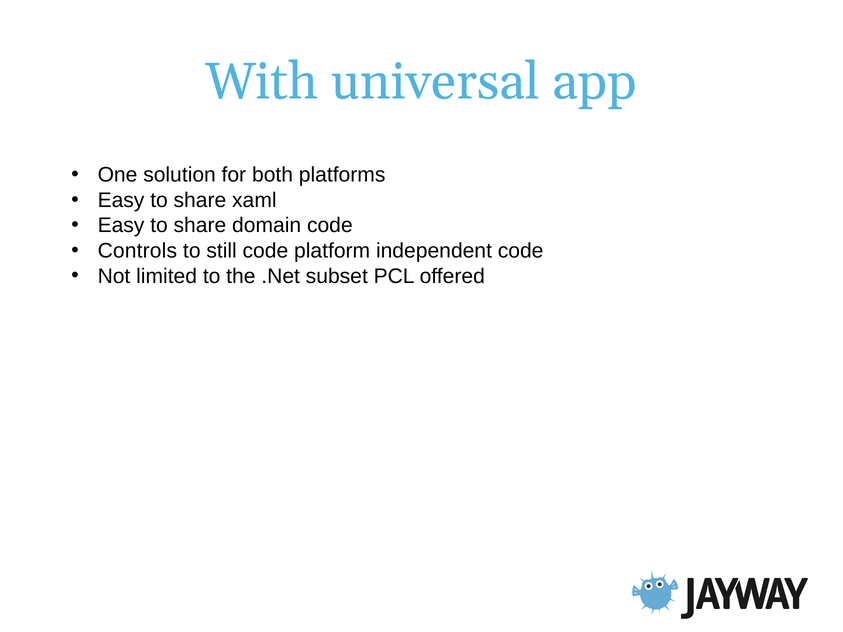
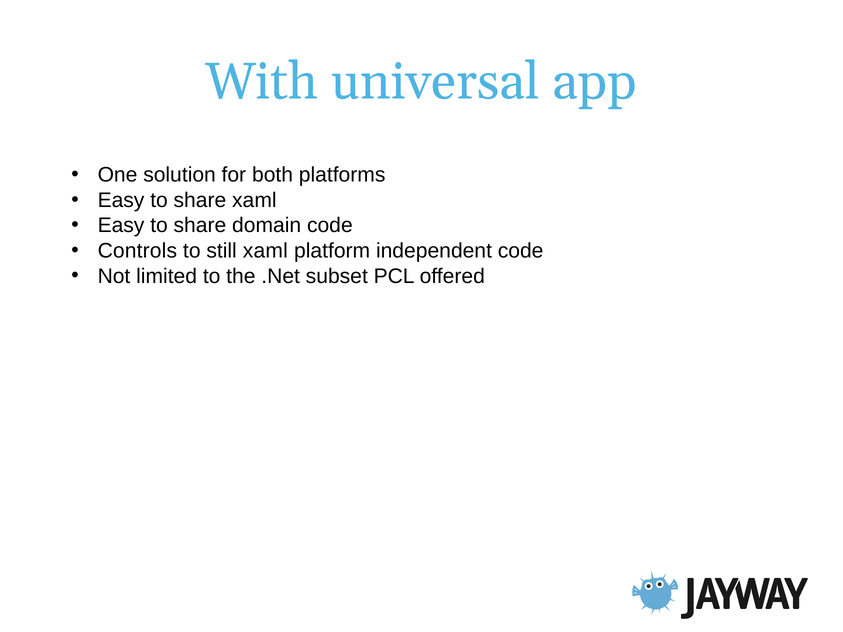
still code: code -> xaml
